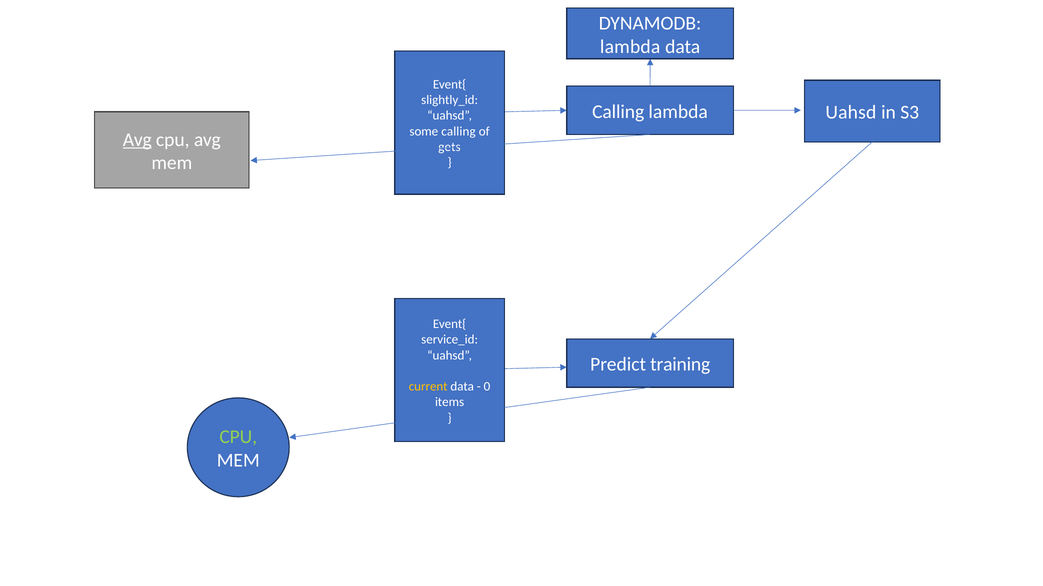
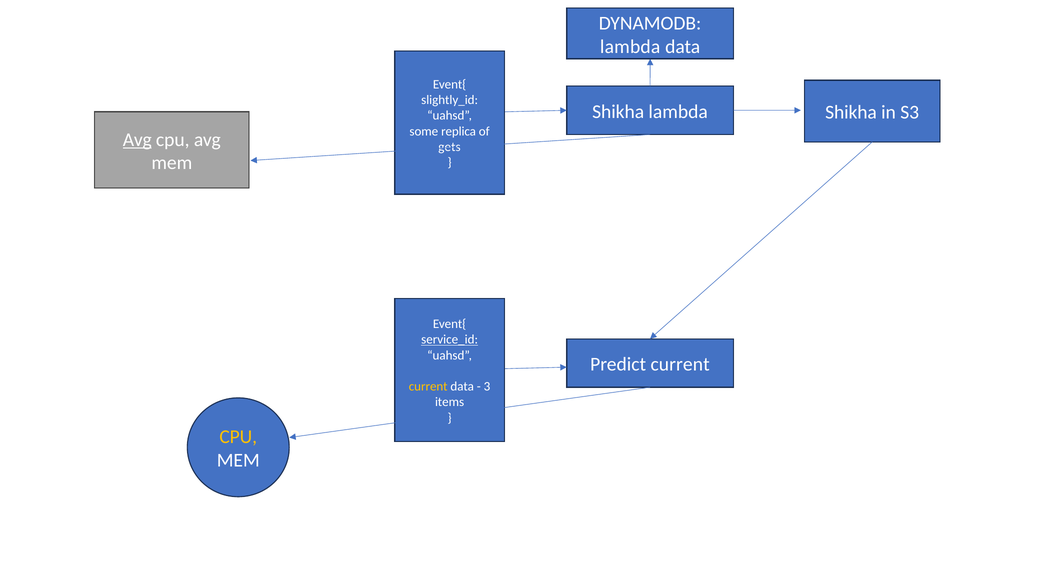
Calling at (618, 112): Calling -> Shikha
Uahsd at (851, 113): Uahsd -> Shikha
some calling: calling -> replica
service_id underline: none -> present
Predict training: training -> current
0: 0 -> 3
CPU at (238, 437) colour: light green -> yellow
